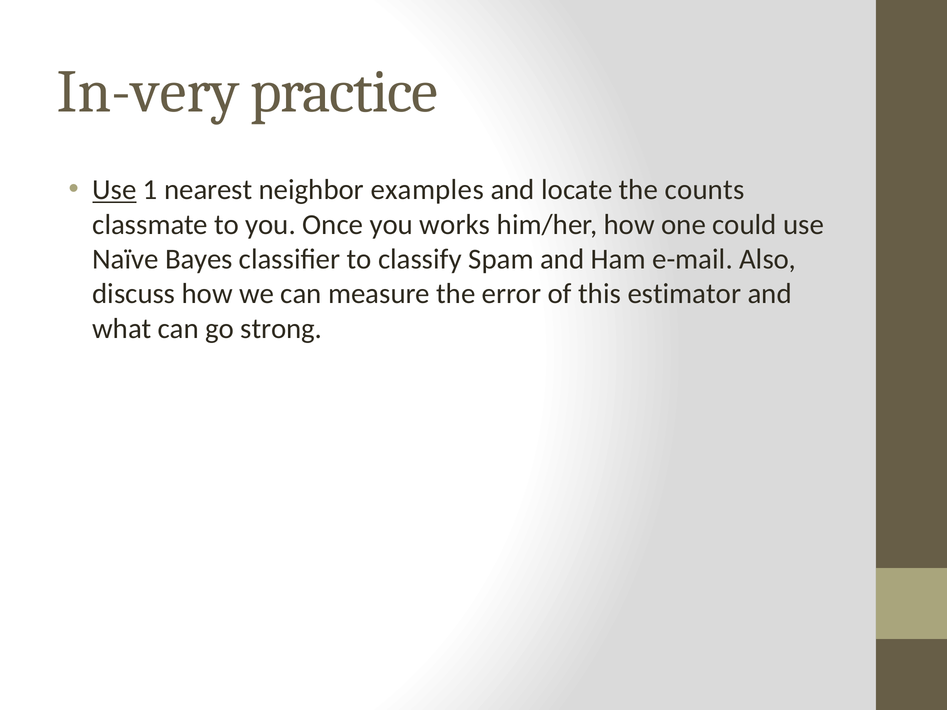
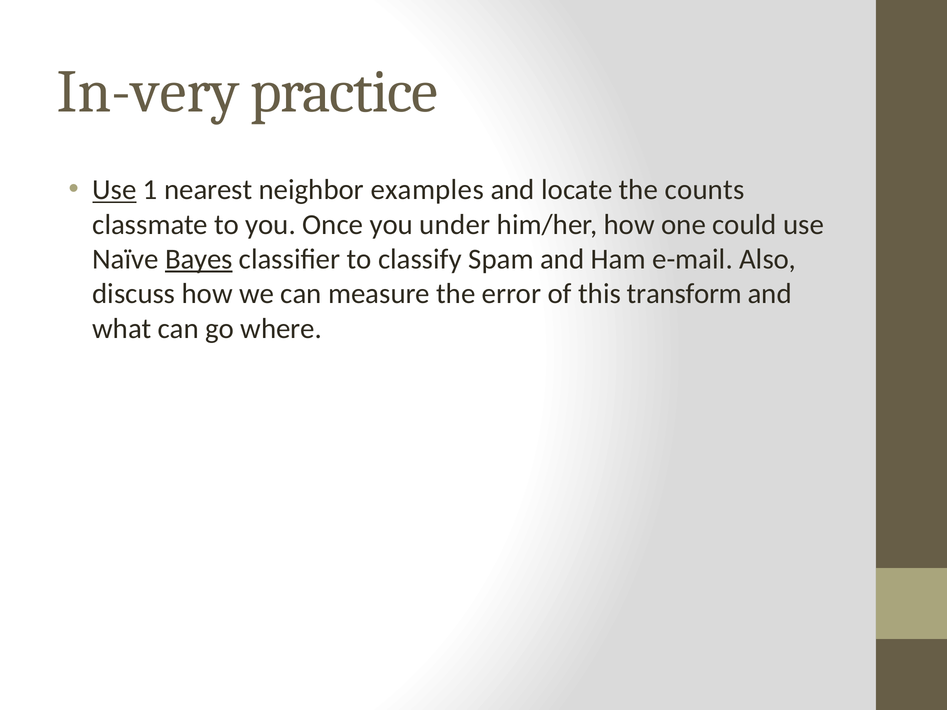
works: works -> under
Bayes underline: none -> present
estimator: estimator -> transform
strong: strong -> where
